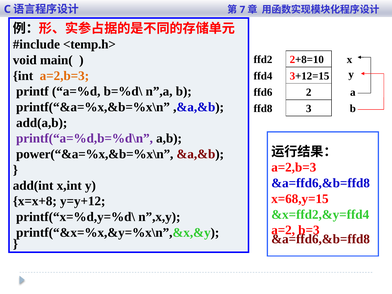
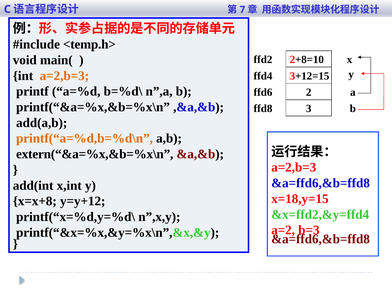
printf(“a=%d,b=%d\n colour: purple -> orange
power(“&a=%x,&b=%x\n: power(“&a=%x,&b=%x\n -> extern(“&a=%x,&b=%x\n
x=68,y=15: x=68,y=15 -> x=18,y=15
